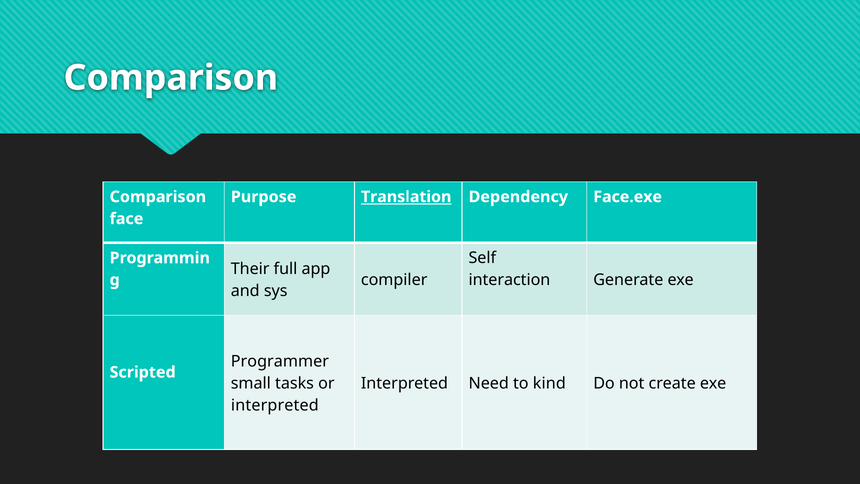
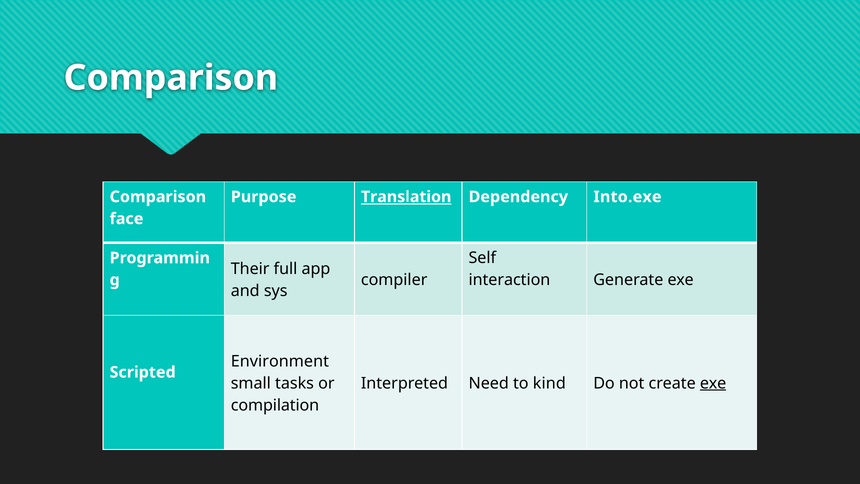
Face.exe: Face.exe -> Into.exe
Programmer: Programmer -> Environment
exe at (713, 383) underline: none -> present
interpreted at (275, 405): interpreted -> compilation
